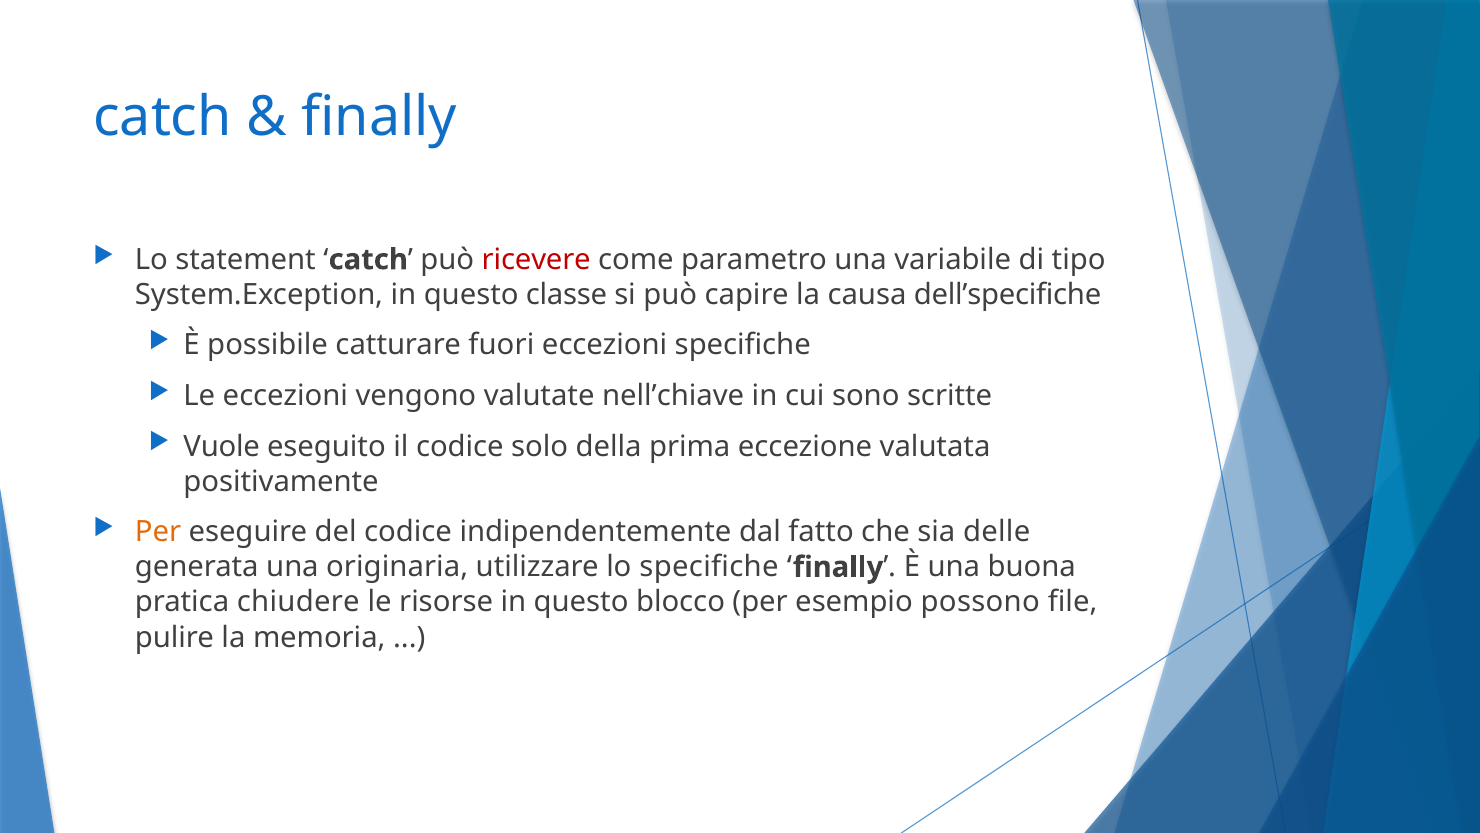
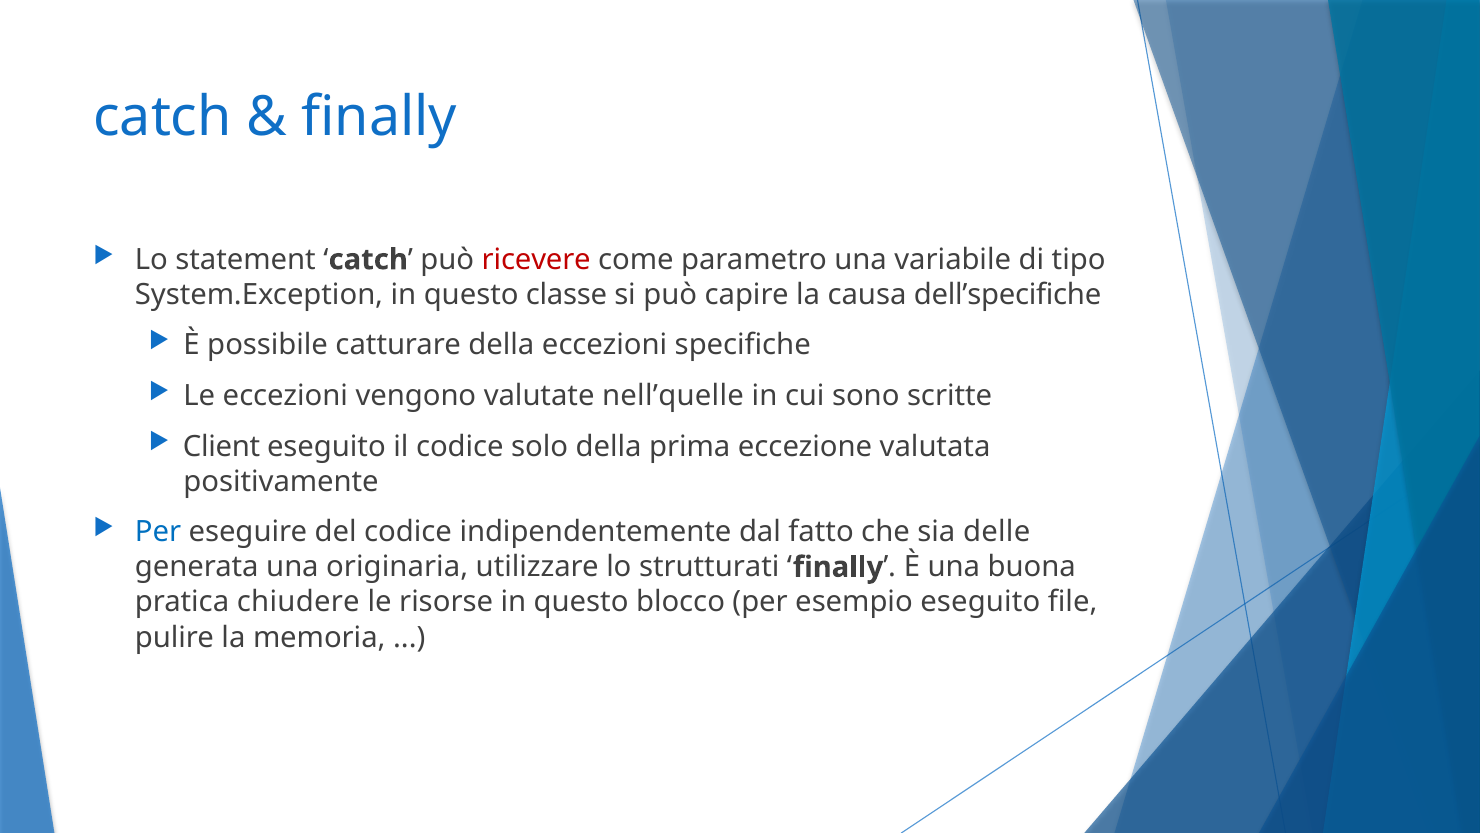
catturare fuori: fuori -> della
nell’chiave: nell’chiave -> nell’quelle
Vuole: Vuole -> Client
Per at (158, 532) colour: orange -> blue
lo specifiche: specifiche -> strutturati
esempio possono: possono -> eseguito
